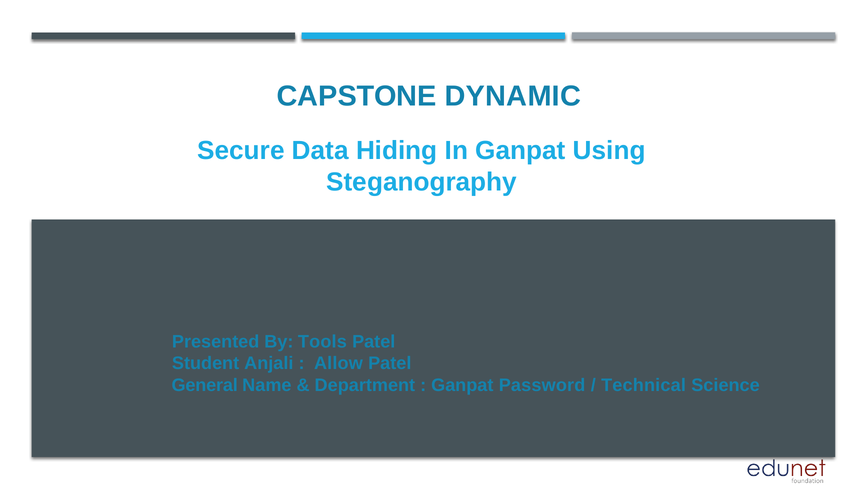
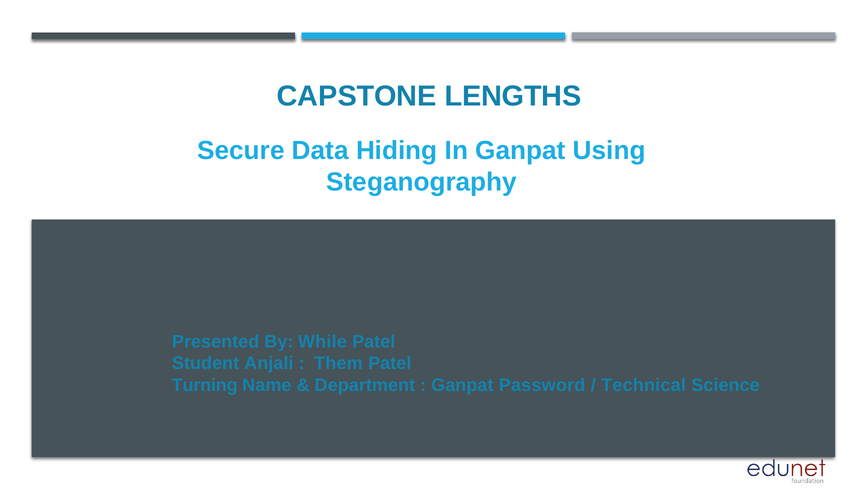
DYNAMIC: DYNAMIC -> LENGTHS
Tools: Tools -> While
Allow: Allow -> Them
General: General -> Turning
